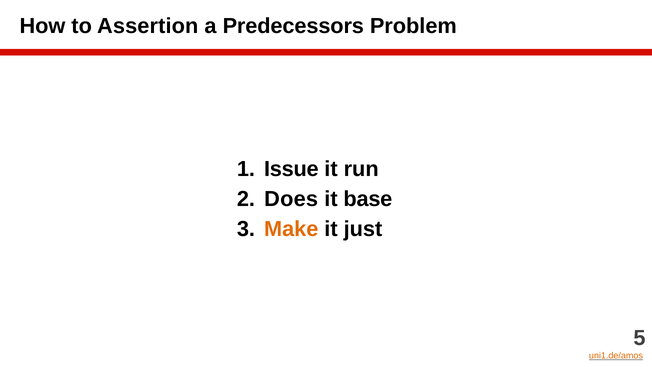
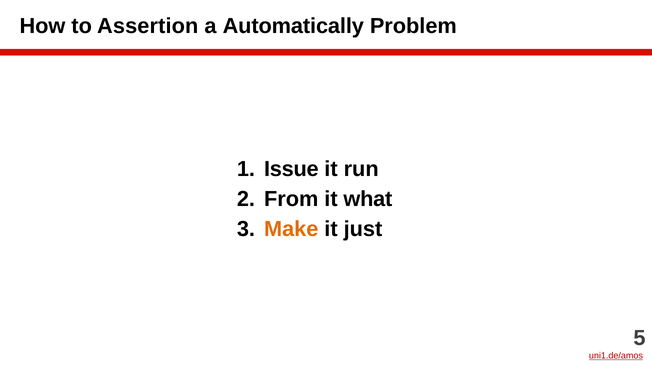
Predecessors: Predecessors -> Automatically
Does: Does -> From
base: base -> what
uni1.de/amos colour: orange -> red
